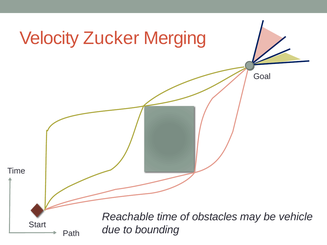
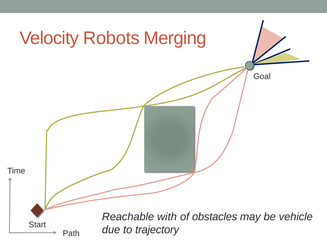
Zucker: Zucker -> Robots
Reachable time: time -> with
bounding: bounding -> trajectory
